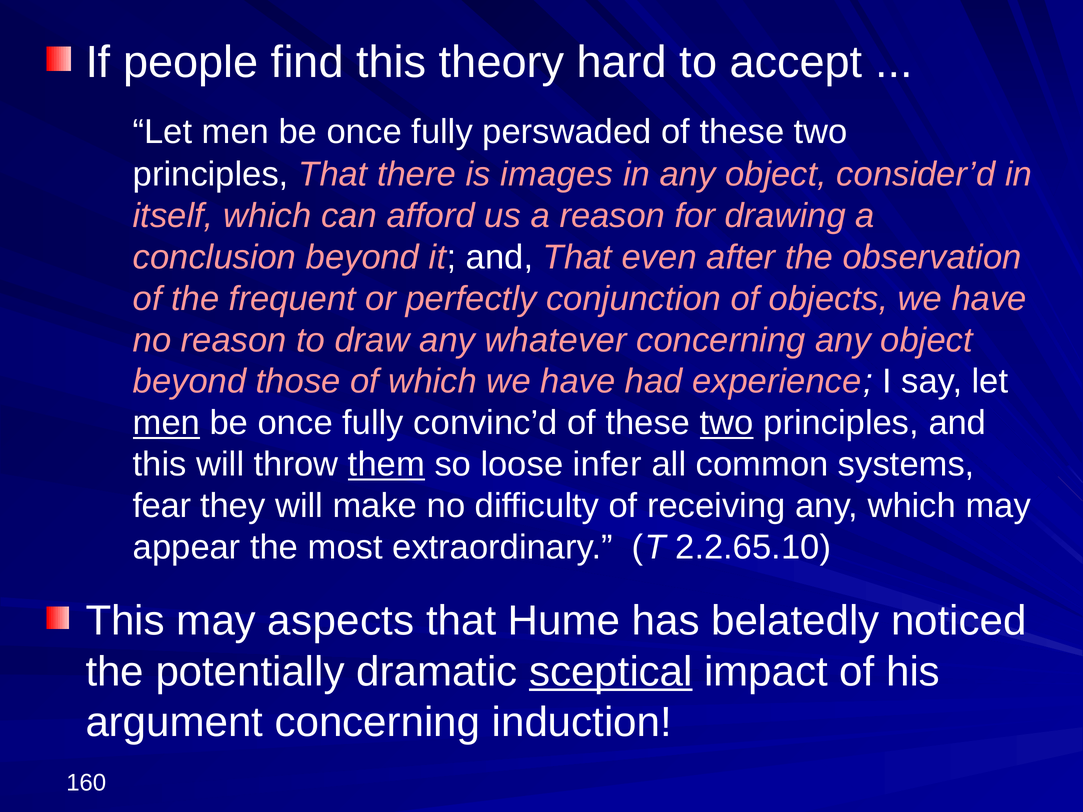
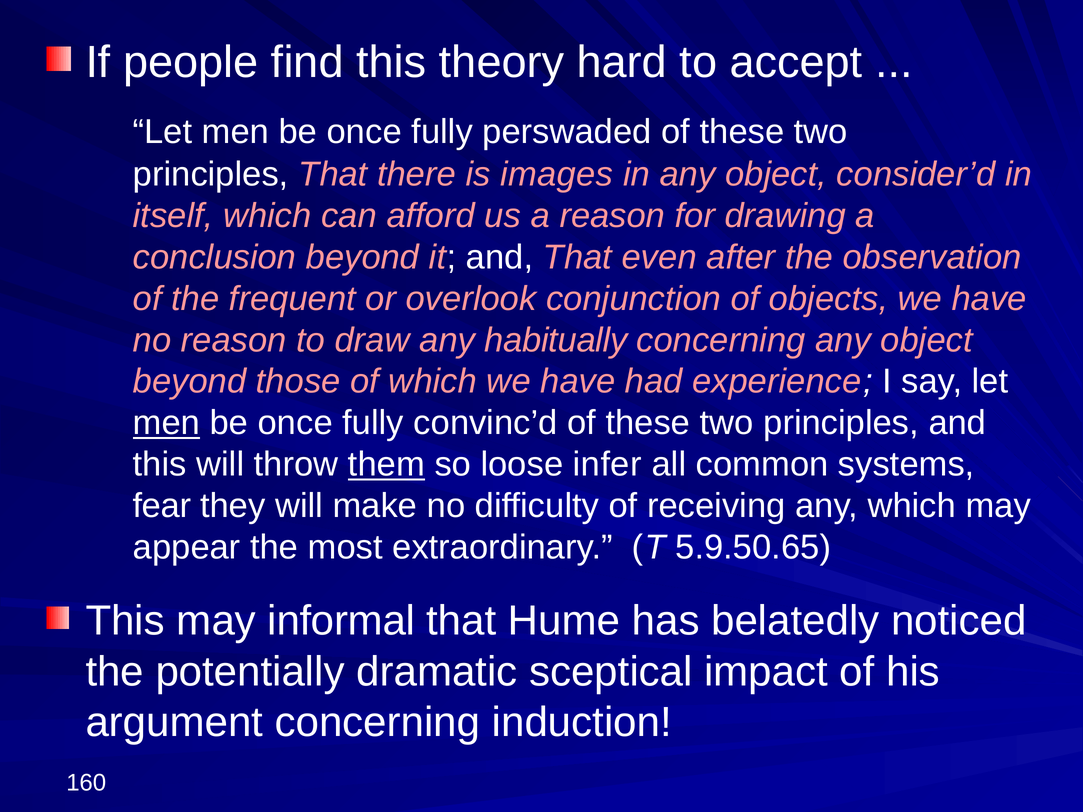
perfectly: perfectly -> overlook
whatever: whatever -> habitually
two at (727, 423) underline: present -> none
2.2.65.10: 2.2.65.10 -> 5.9.50.65
aspects: aspects -> informal
sceptical underline: present -> none
